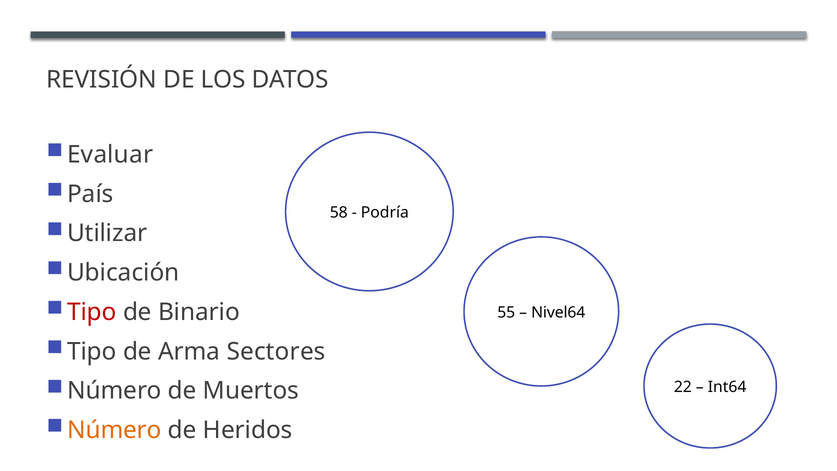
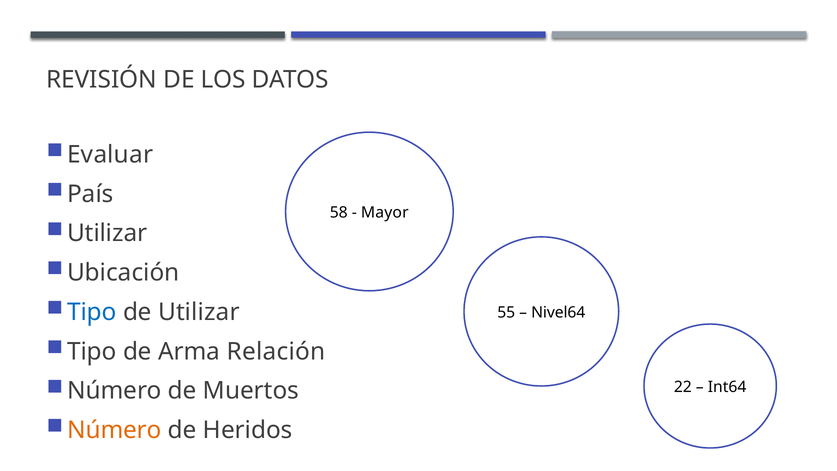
Podría: Podría -> Mayor
Tipo at (92, 312) colour: red -> blue
de Binario: Binario -> Utilizar
Sectores: Sectores -> Relación
